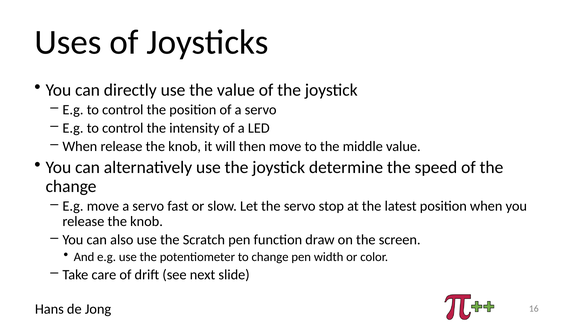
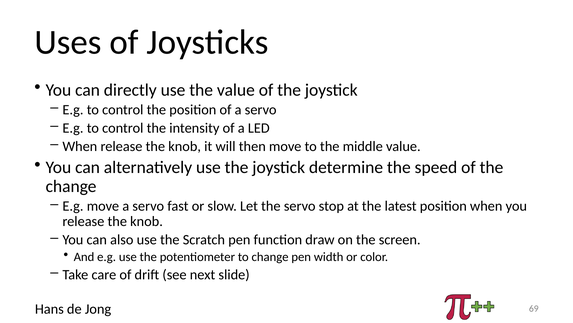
16: 16 -> 69
